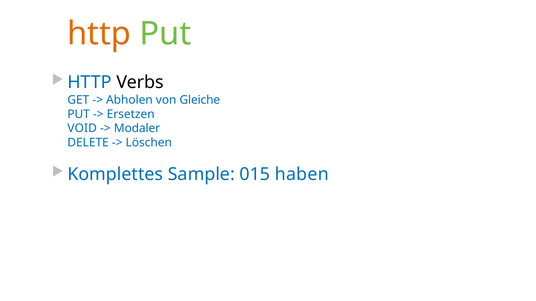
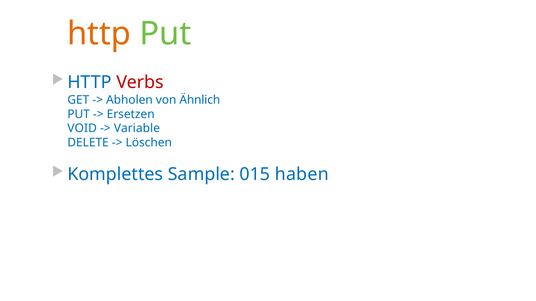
Verbs colour: black -> red
Gleiche: Gleiche -> Ähnlich
Modaler: Modaler -> Variable
